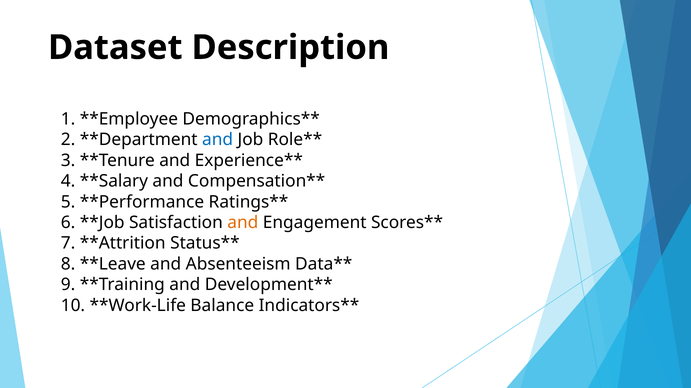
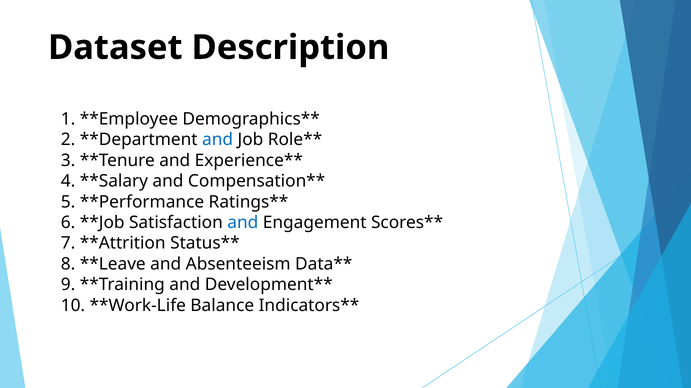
and at (243, 223) colour: orange -> blue
